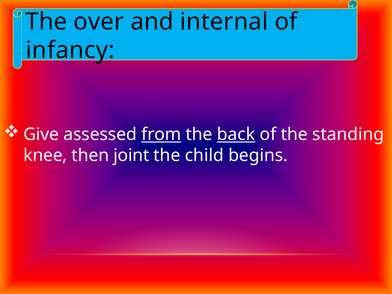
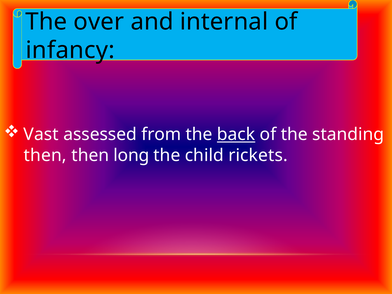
Give: Give -> Vast
from underline: present -> none
knee at (45, 155): knee -> then
joint: joint -> long
begins: begins -> rickets
